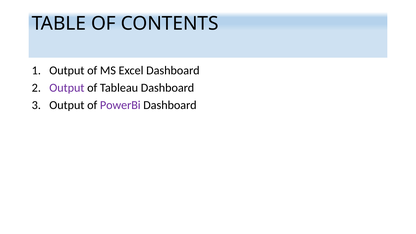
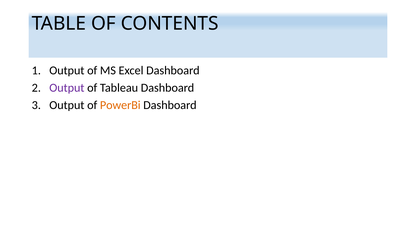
PowerBi colour: purple -> orange
